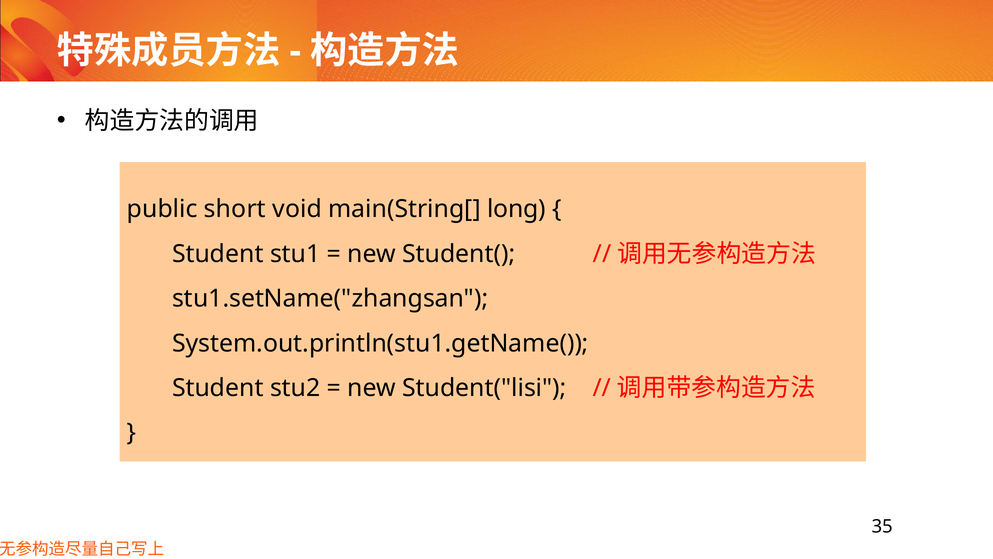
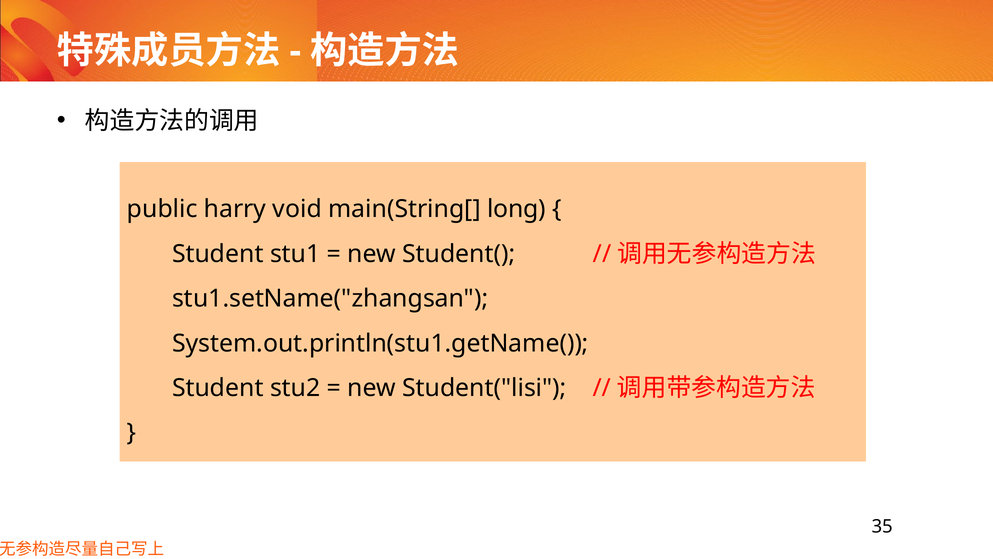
short: short -> harry
